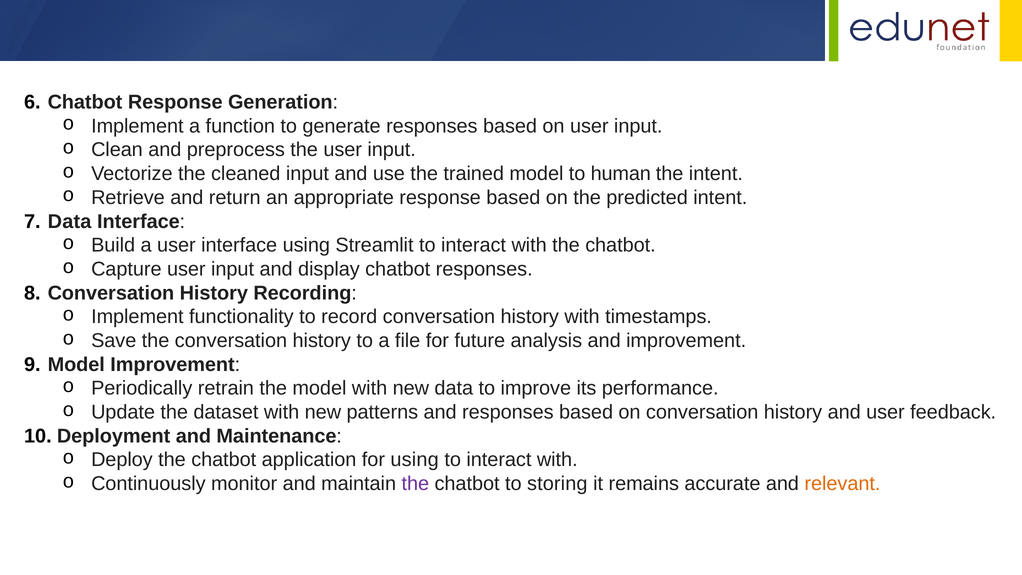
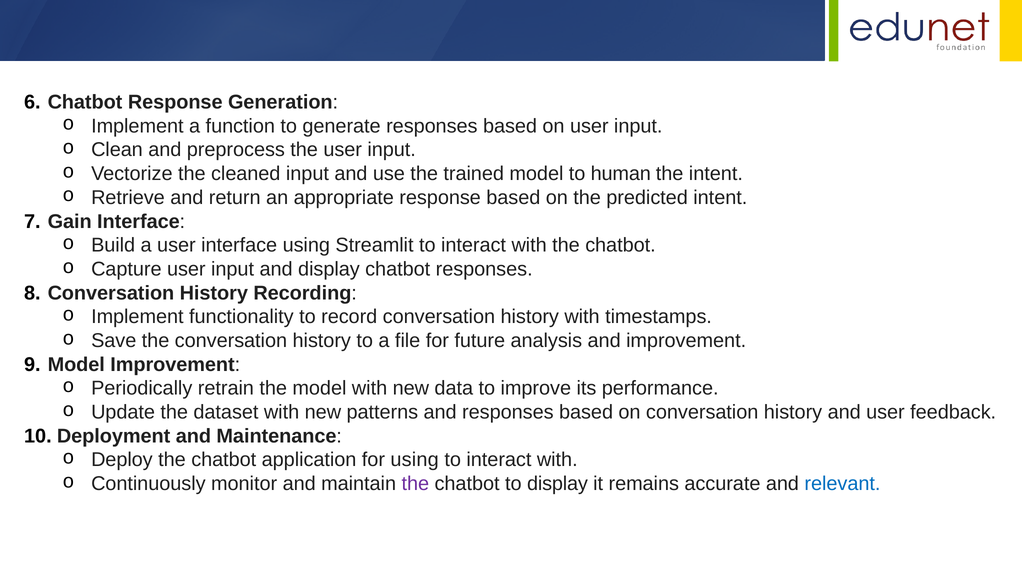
Data at (70, 221): Data -> Gain
to storing: storing -> display
relevant colour: orange -> blue
